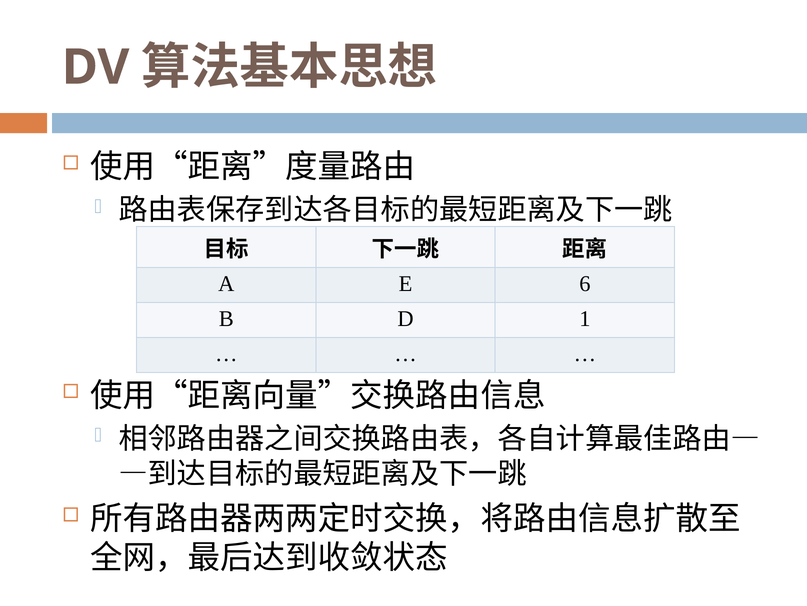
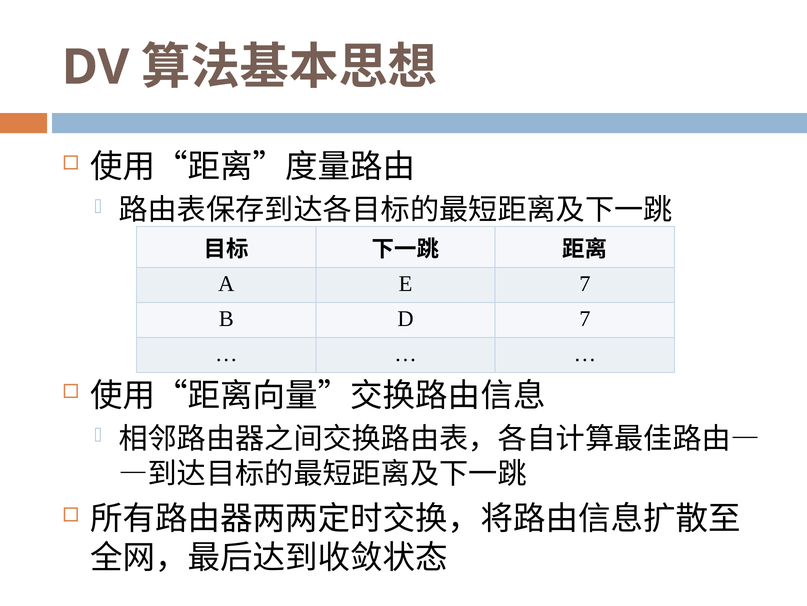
E 6: 6 -> 7
D 1: 1 -> 7
